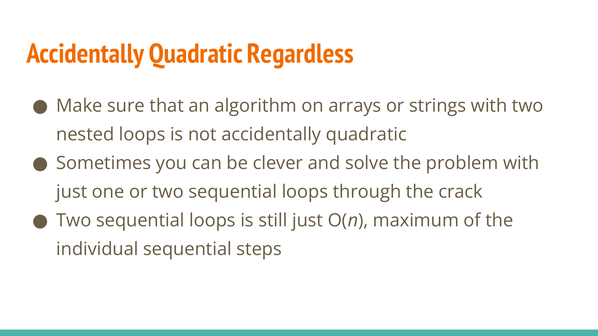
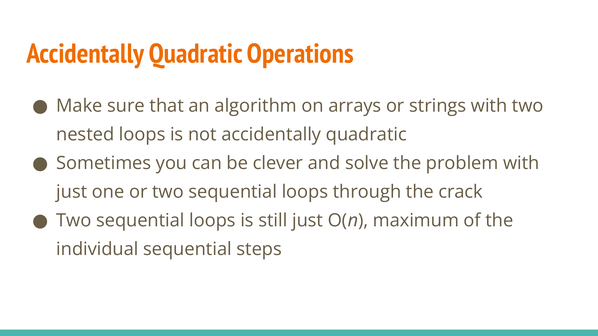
Regardless: Regardless -> Operations
